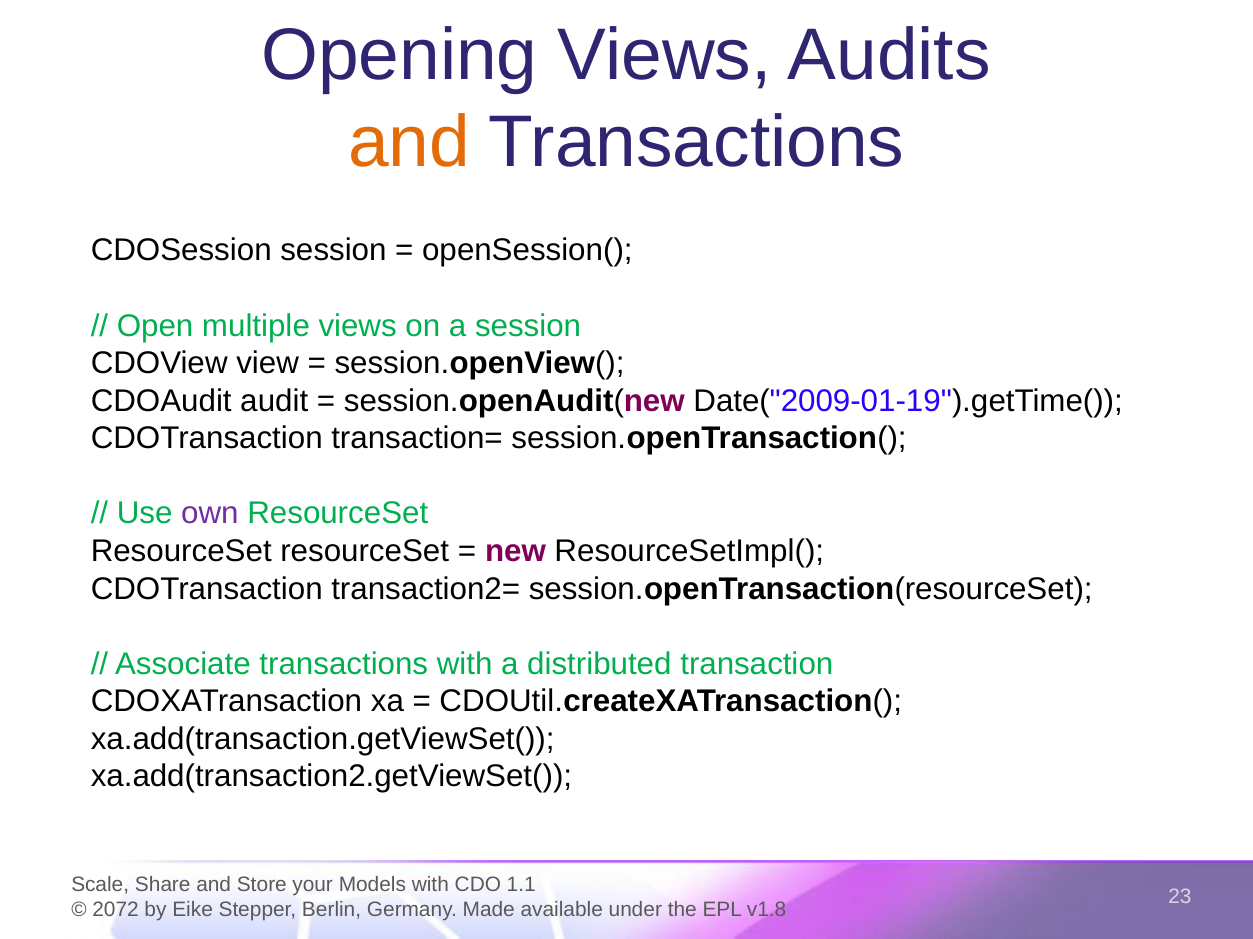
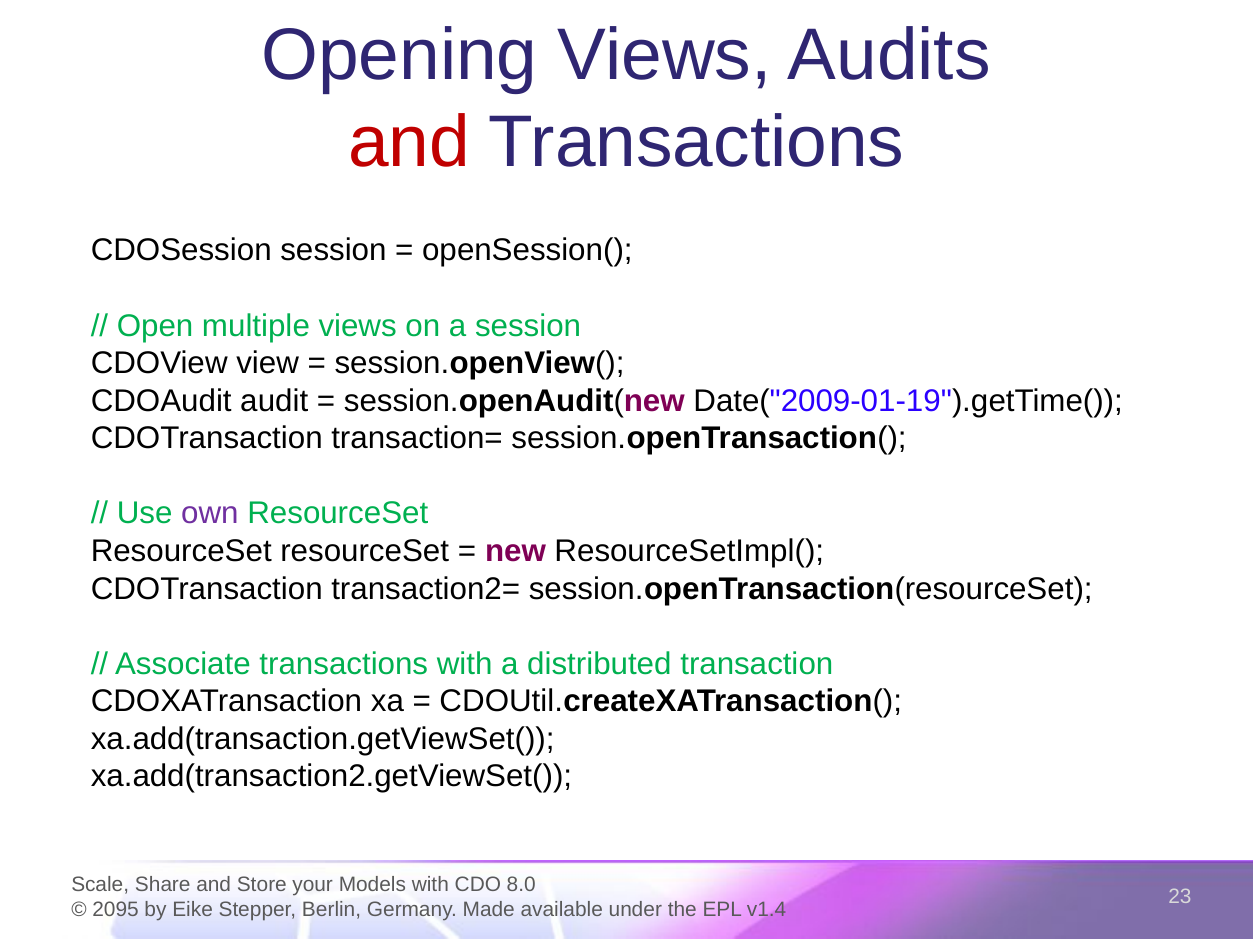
and at (409, 143) colour: orange -> red
1.1: 1.1 -> 8.0
2072: 2072 -> 2095
v1.8: v1.8 -> v1.4
